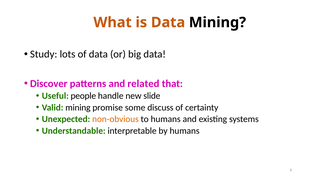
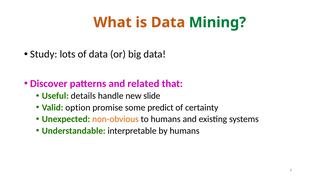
Mining at (217, 22) colour: black -> green
people: people -> details
Valid mining: mining -> option
discuss: discuss -> predict
